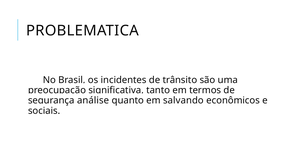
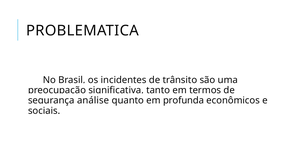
salvando: salvando -> profunda
